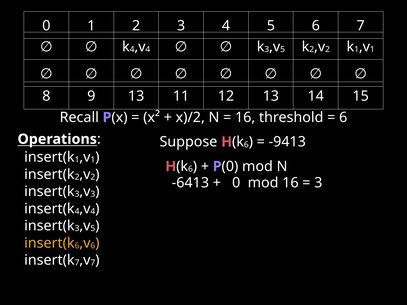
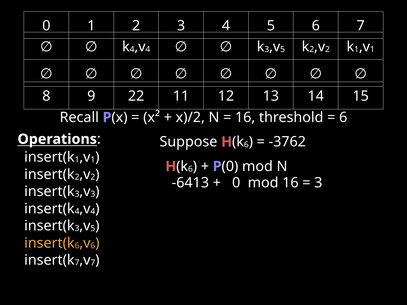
9 13: 13 -> 22
-9413: -9413 -> -3762
